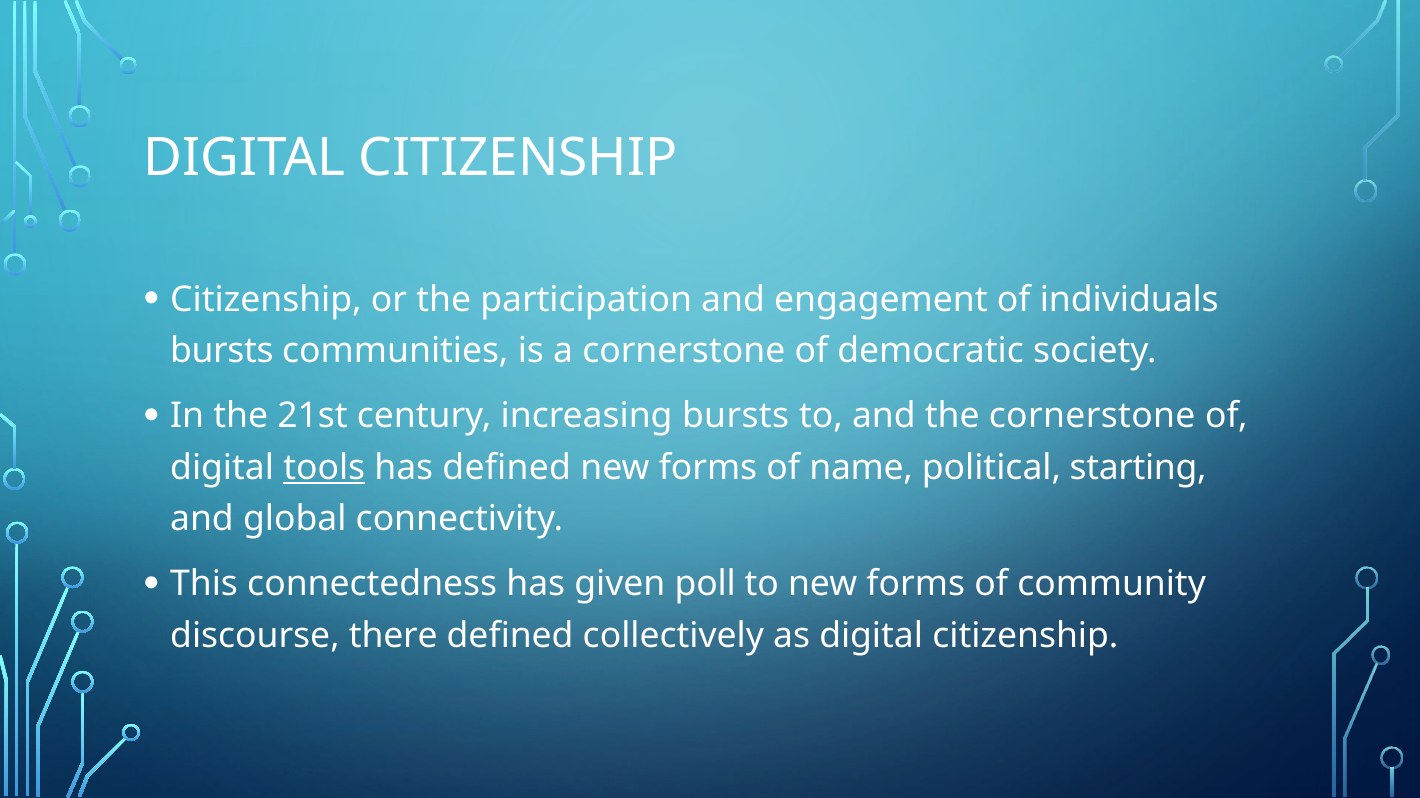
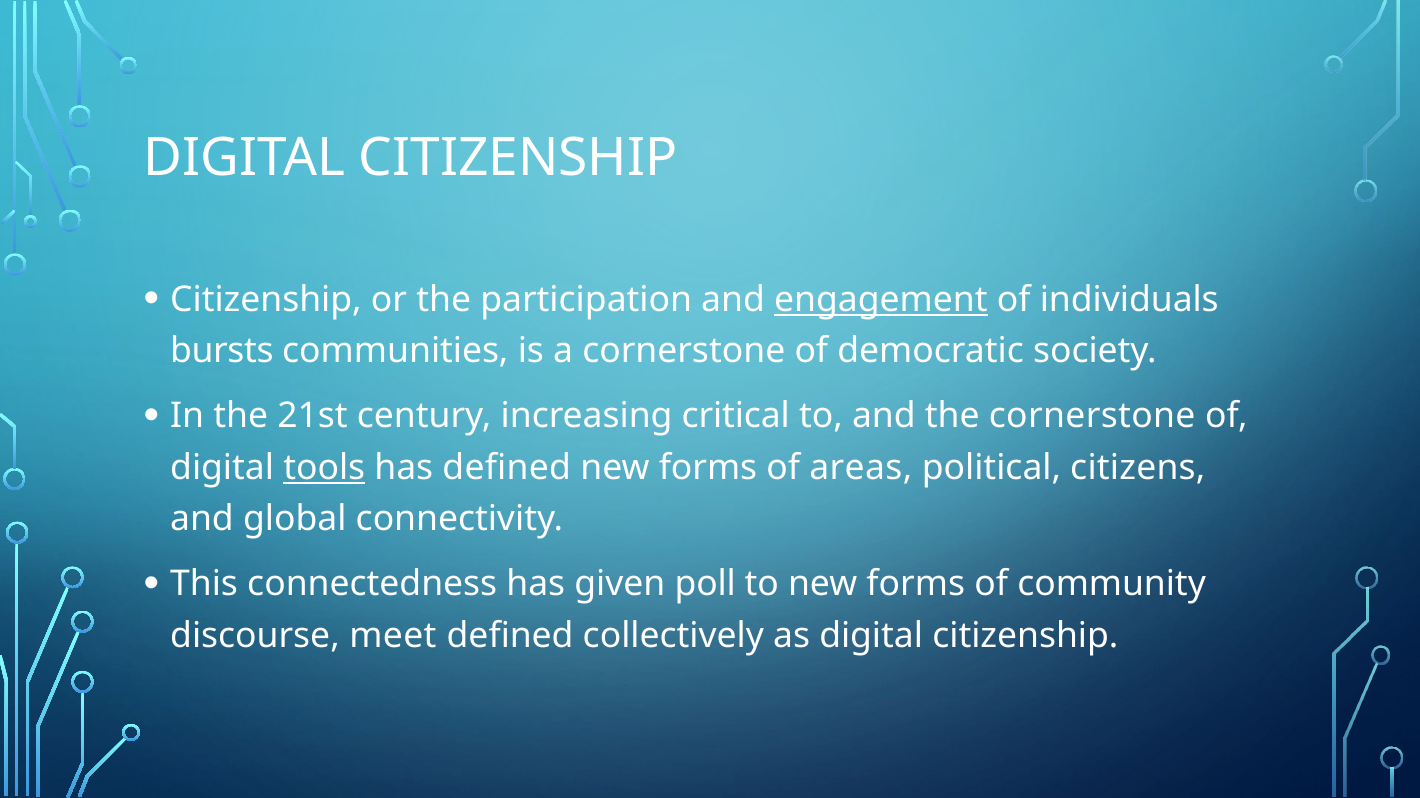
engagement underline: none -> present
increasing bursts: bursts -> critical
name: name -> areas
starting: starting -> citizens
there: there -> meet
